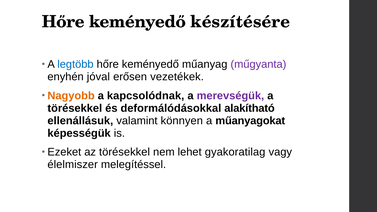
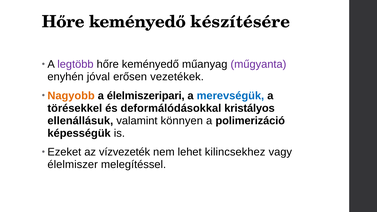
legtöbb colour: blue -> purple
kapcsolódnak: kapcsolódnak -> élelmiszeripari
merevségük colour: purple -> blue
alakítható: alakítható -> kristályos
műanyagokat: műanyagokat -> polimerizáció
az törésekkel: törésekkel -> vízvezeték
gyakoratilag: gyakoratilag -> kilincsekhez
